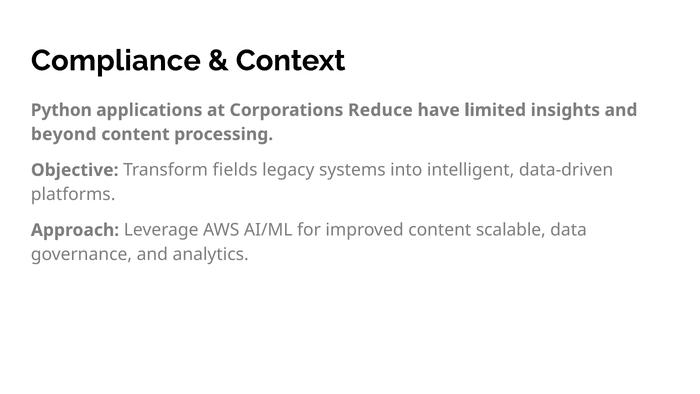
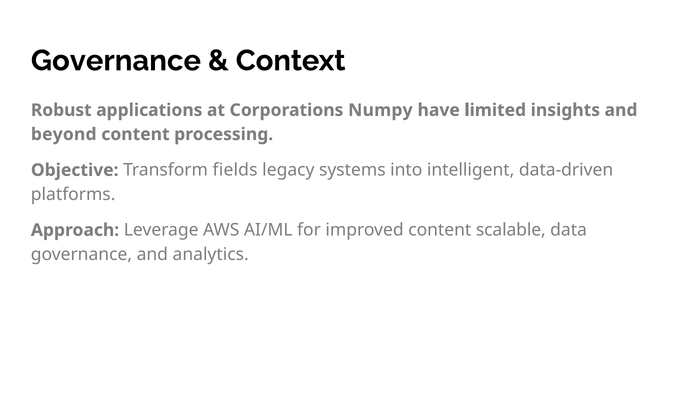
Compliance at (116, 61): Compliance -> Governance
Python: Python -> Robust
Reduce: Reduce -> Numpy
